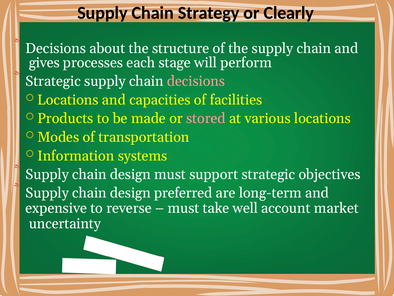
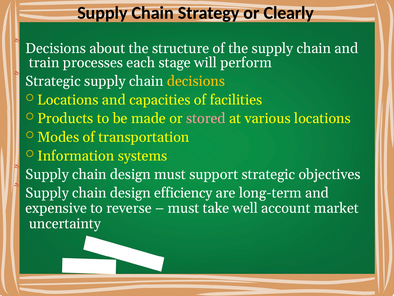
gives: gives -> train
decisions at (196, 81) colour: pink -> yellow
preferred: preferred -> efficiency
